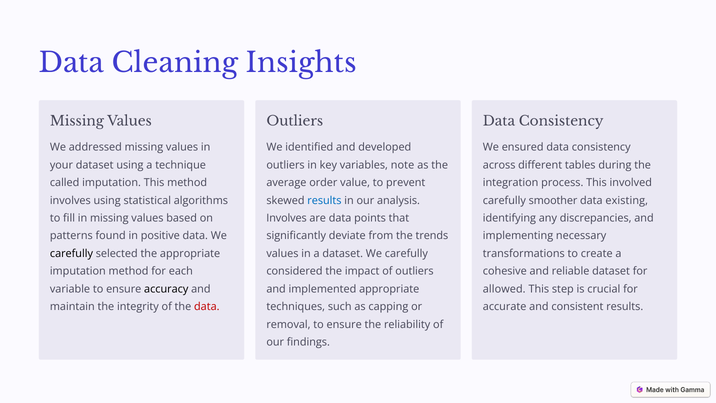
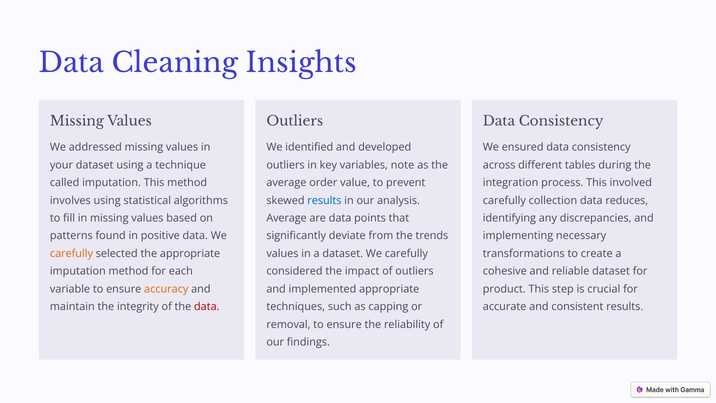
smoother: smoother -> collection
existing: existing -> reduces
Involves at (287, 218): Involves -> Average
carefully at (71, 253) colour: black -> orange
accuracy colour: black -> orange
allowed: allowed -> product
